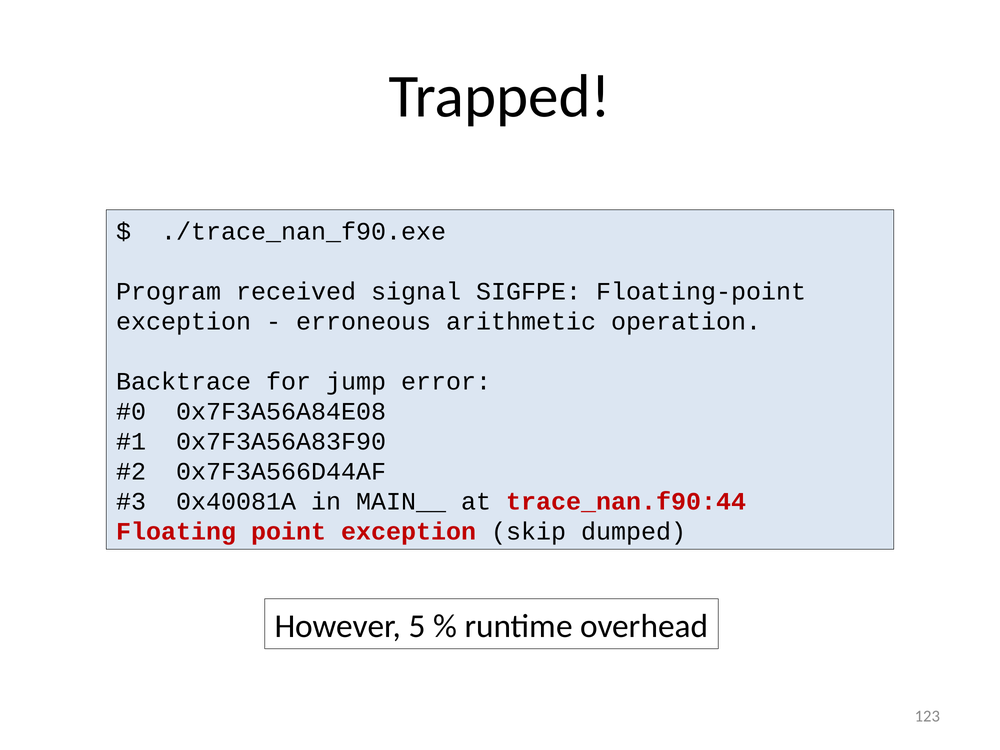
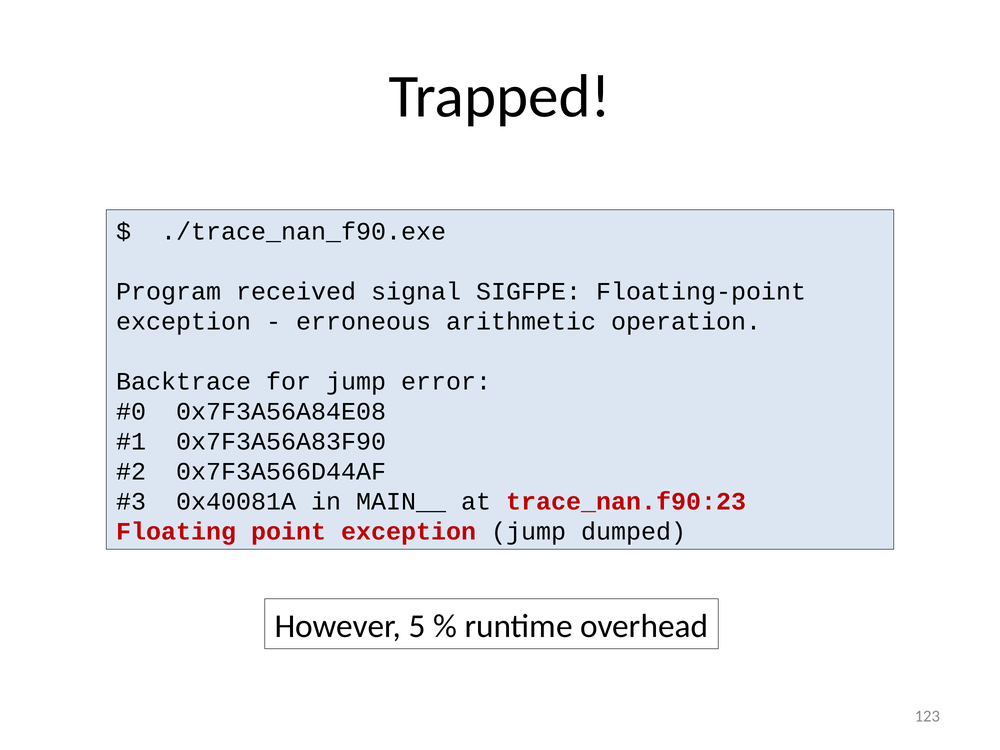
trace_nan.f90:44: trace_nan.f90:44 -> trace_nan.f90:23
exception skip: skip -> jump
